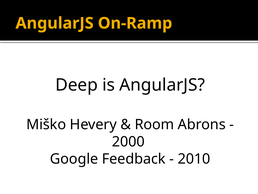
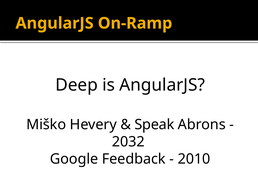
Room: Room -> Speak
2000: 2000 -> 2032
